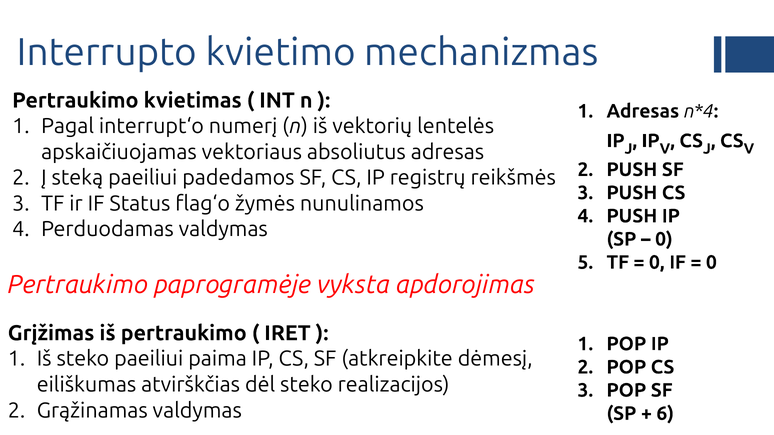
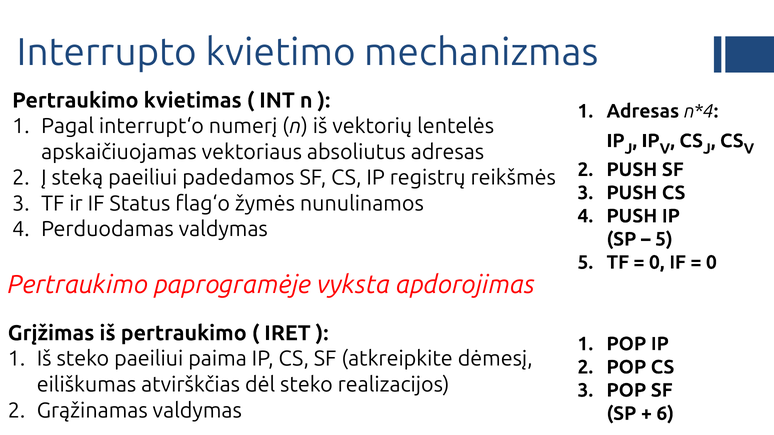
0 at (664, 239): 0 -> 5
